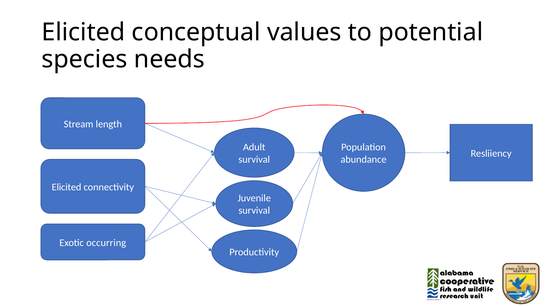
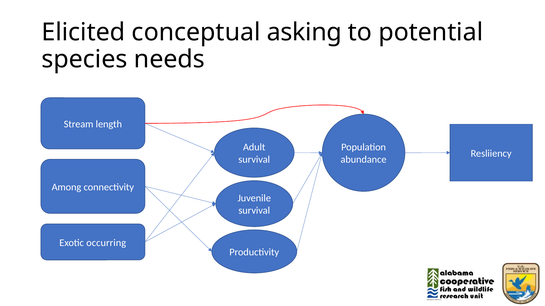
values: values -> asking
Elicited at (67, 187): Elicited -> Among
